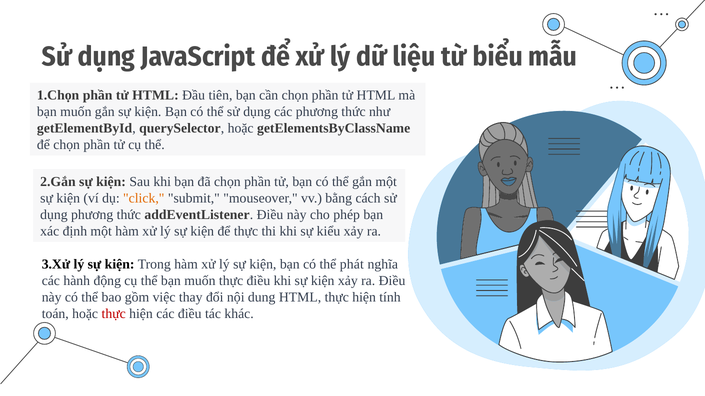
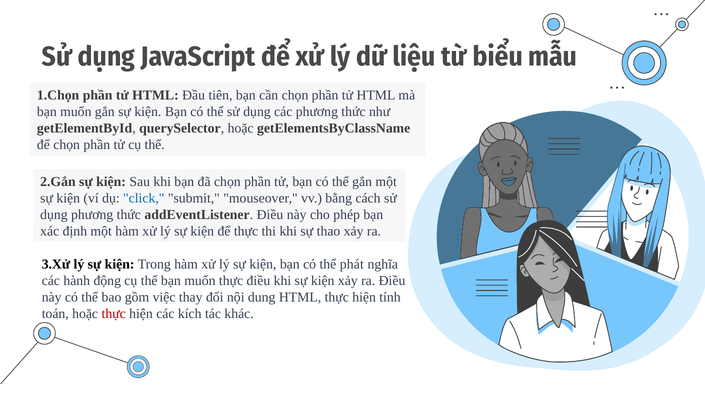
click colour: orange -> blue
kiểu: kiểu -> thao
các điều: điều -> kích
